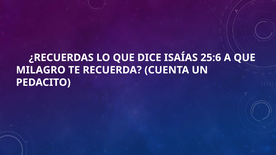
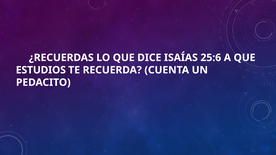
MILAGRO: MILAGRO -> ESTUDIOS
